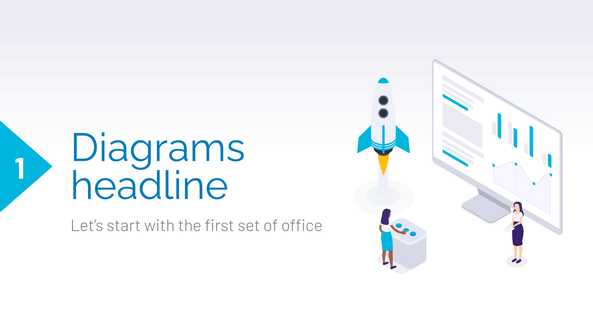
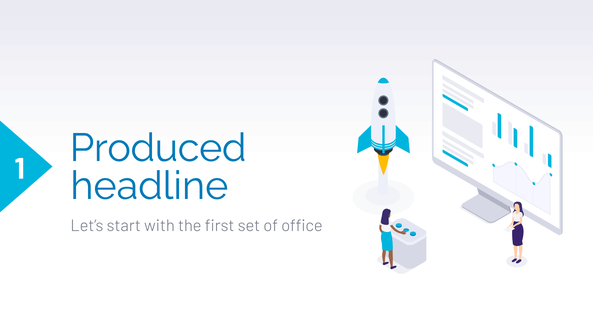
Diagrams: Diagrams -> Produced
